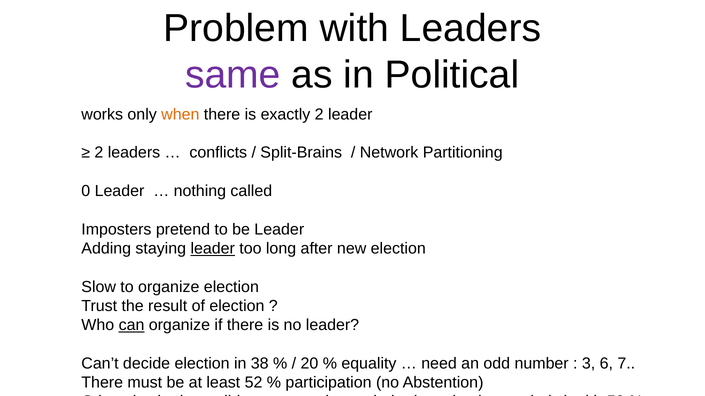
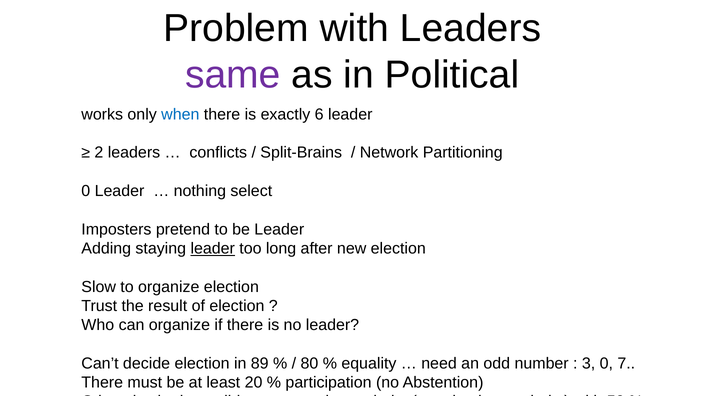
when colour: orange -> blue
exactly 2: 2 -> 6
called: called -> select
can underline: present -> none
38: 38 -> 89
20: 20 -> 80
3 6: 6 -> 0
52: 52 -> 20
